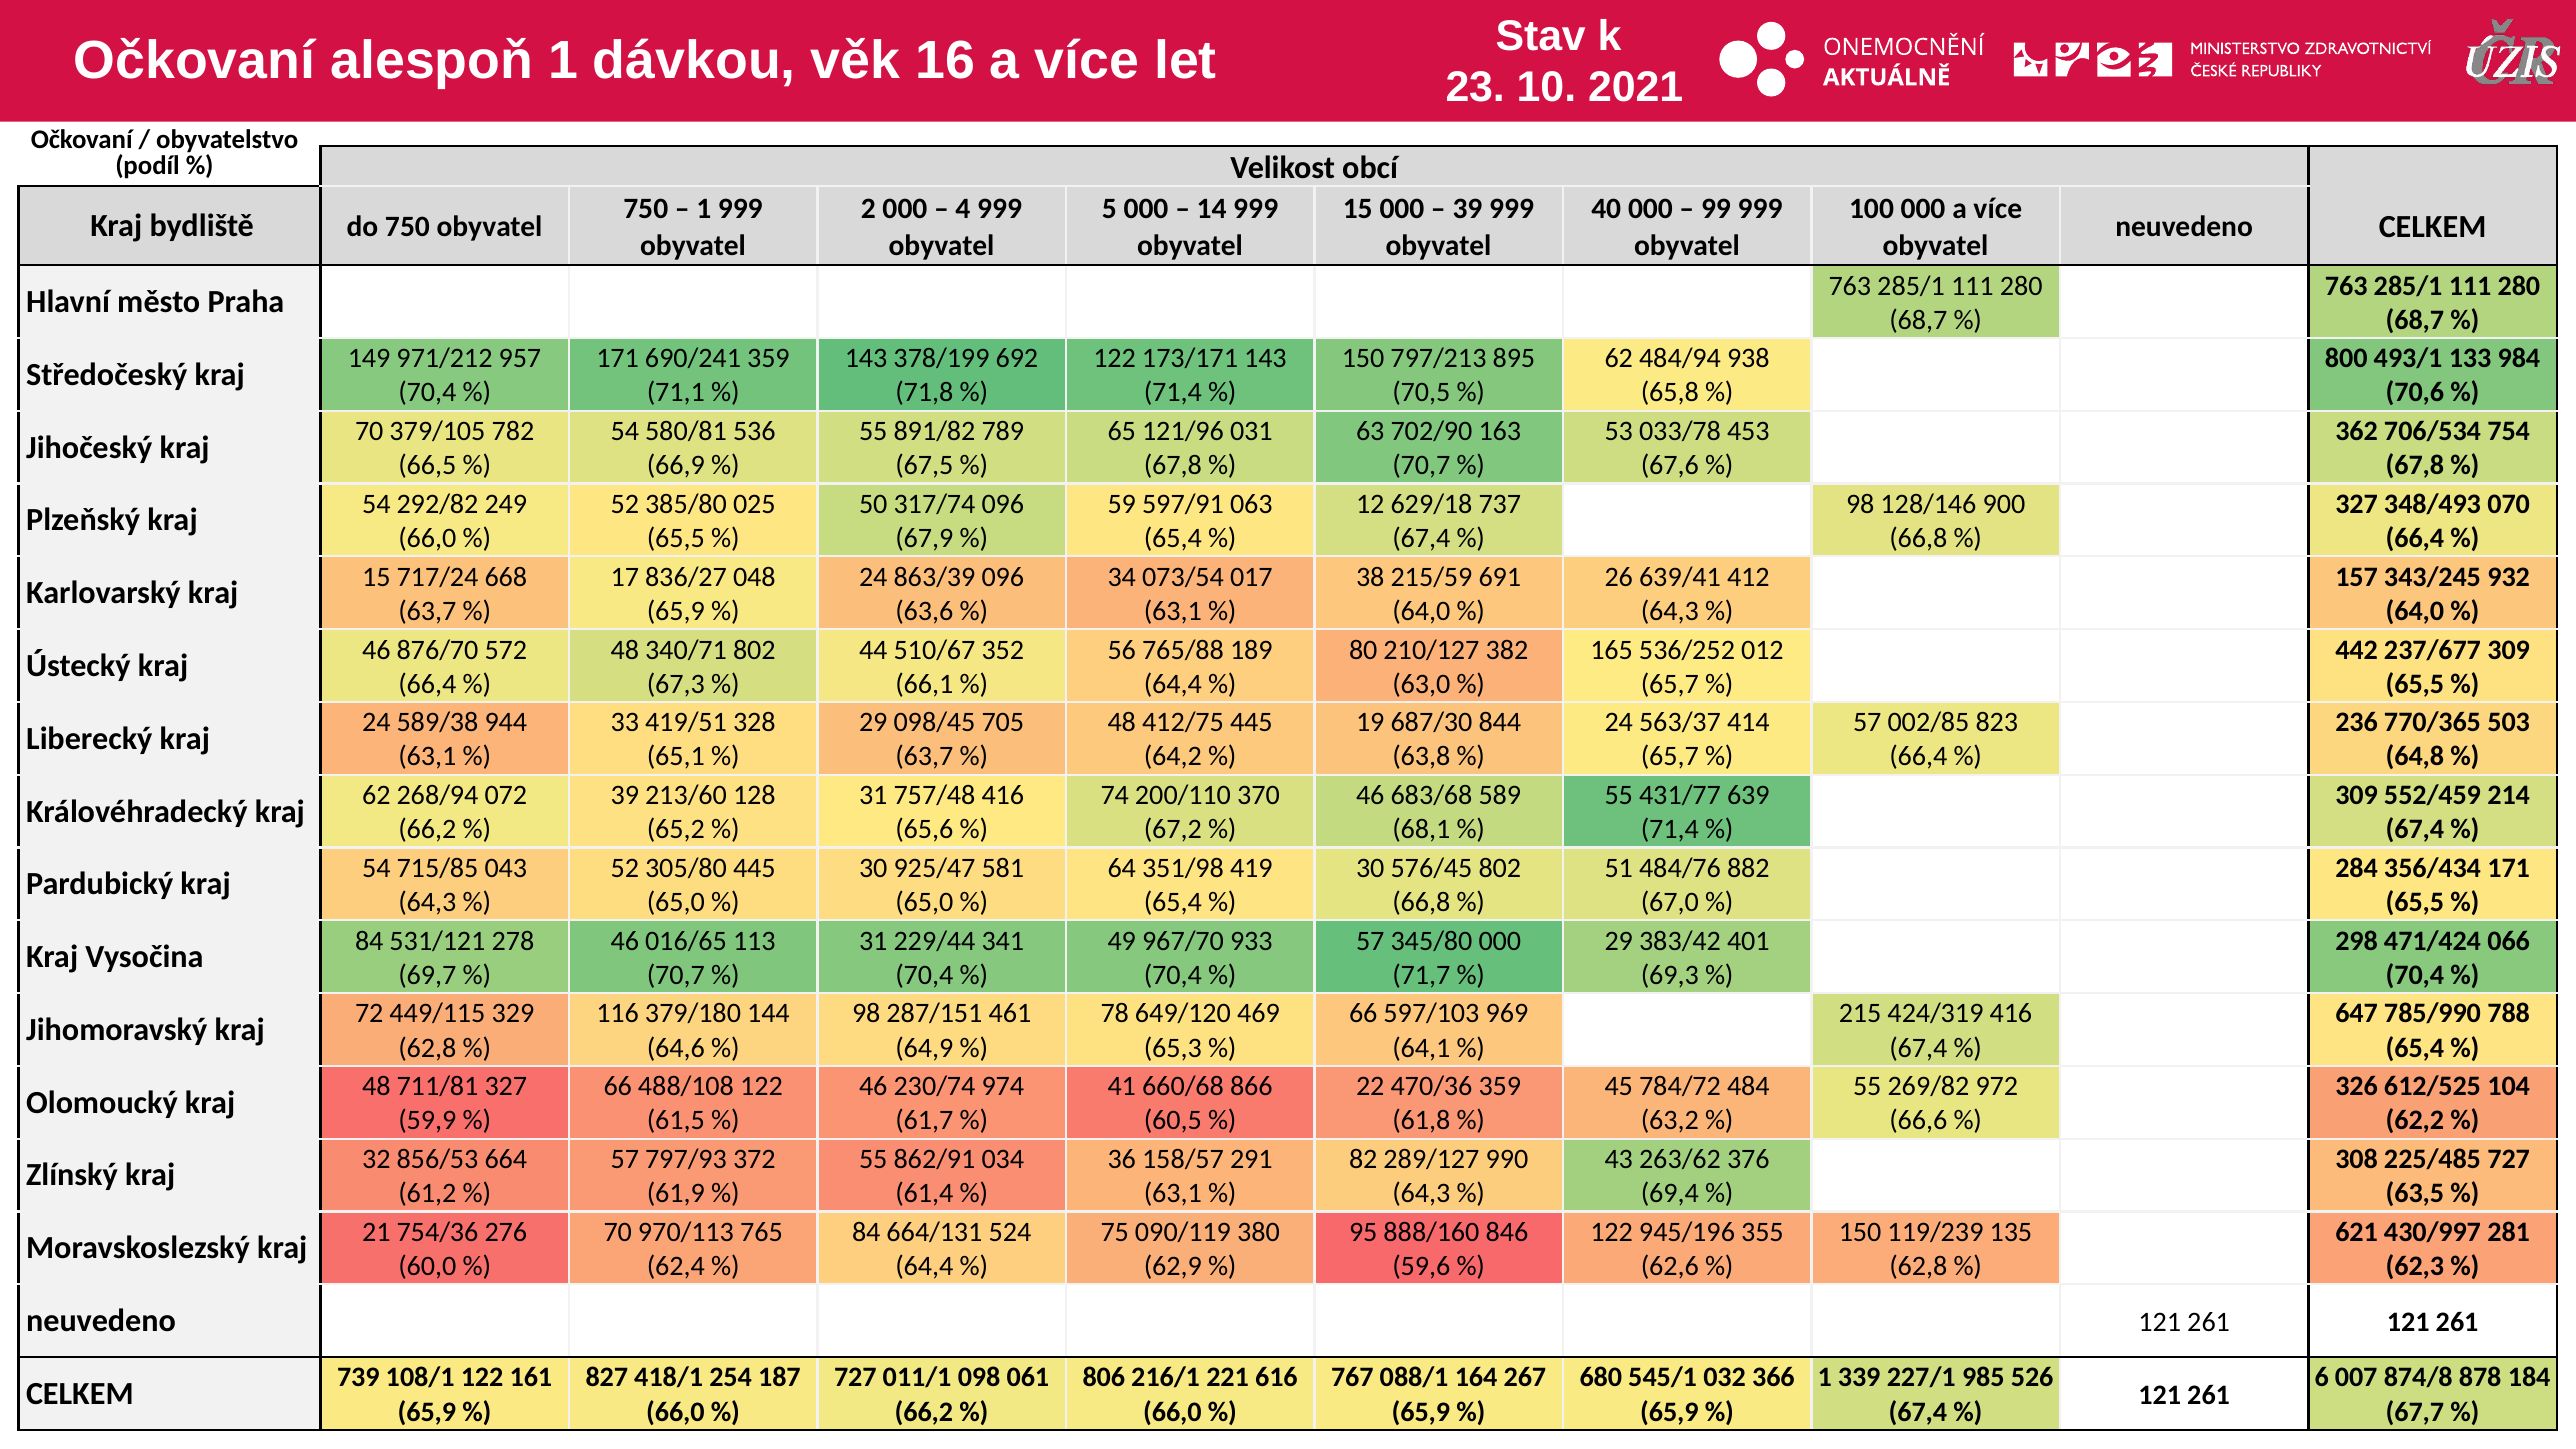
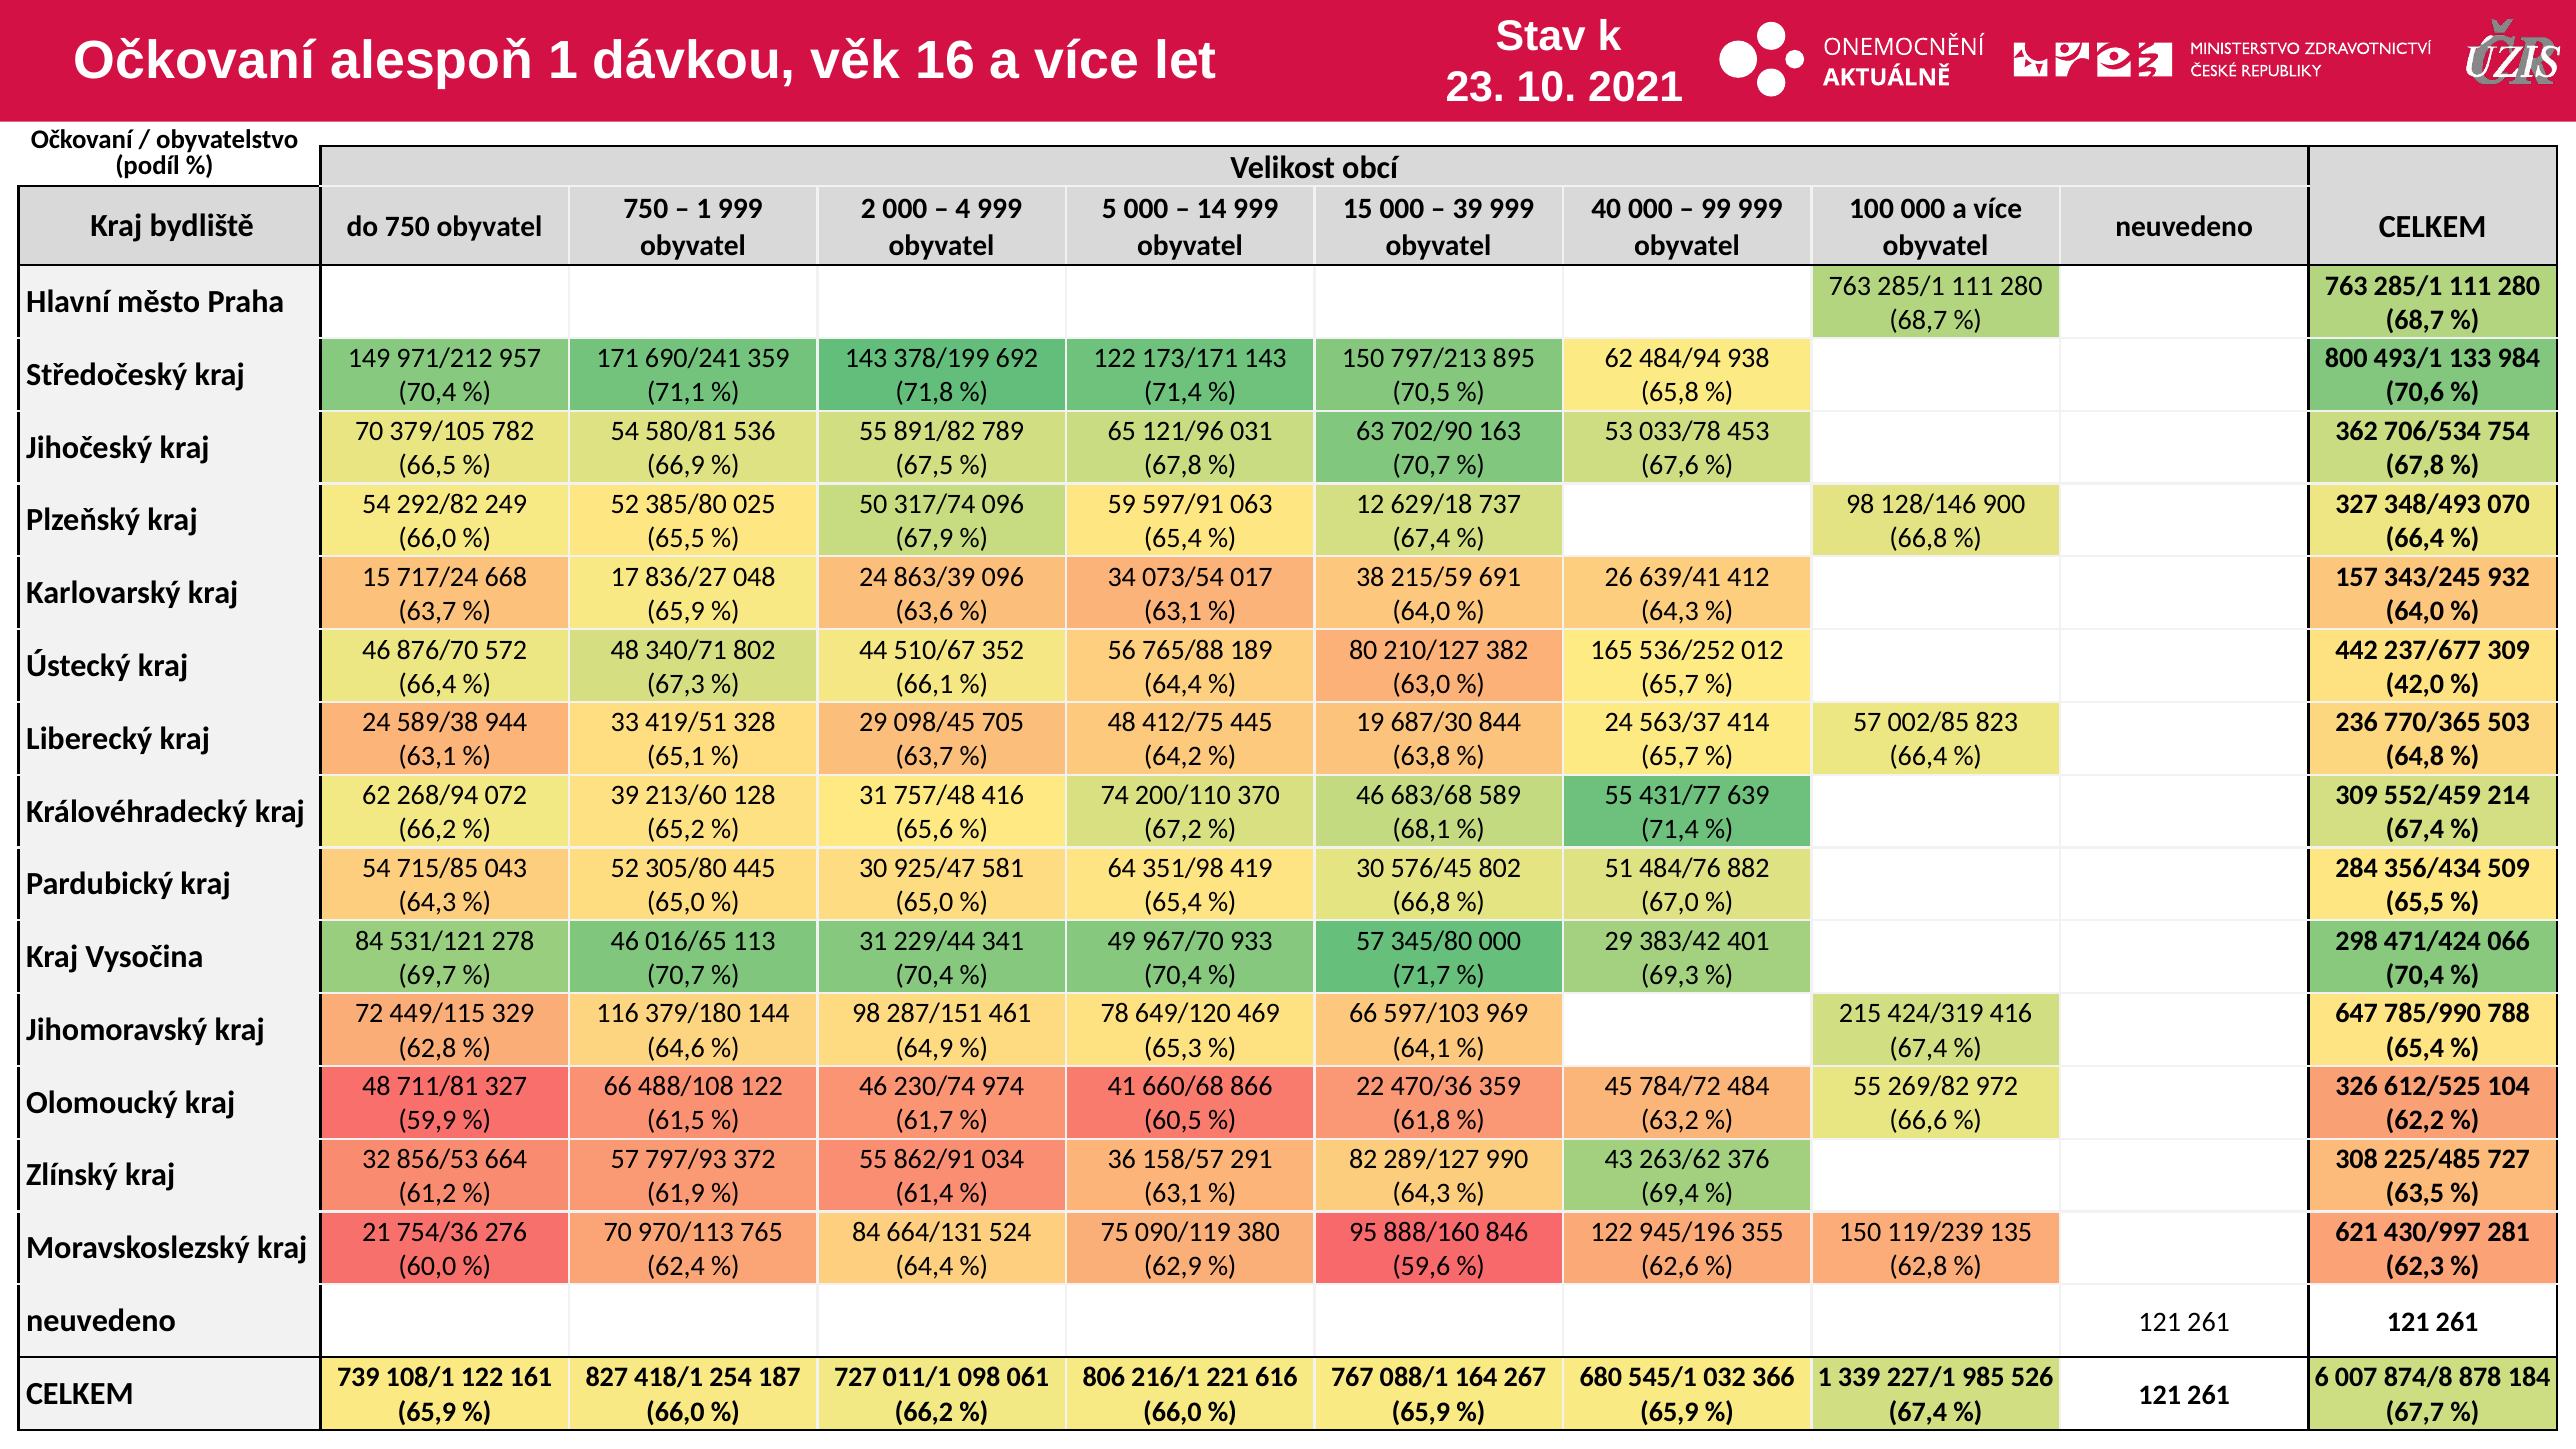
65,5 at (2415, 684): 65,5 -> 42,0
356/434 171: 171 -> 509
